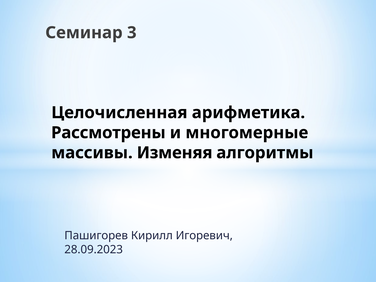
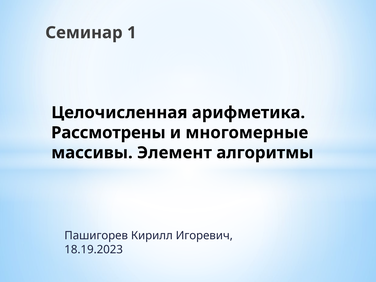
3: 3 -> 1
Изменяя: Изменяя -> Элемент
28.09.2023: 28.09.2023 -> 18.19.2023
